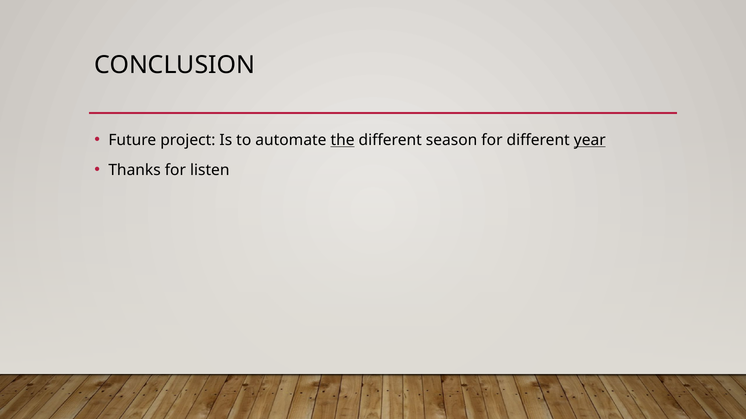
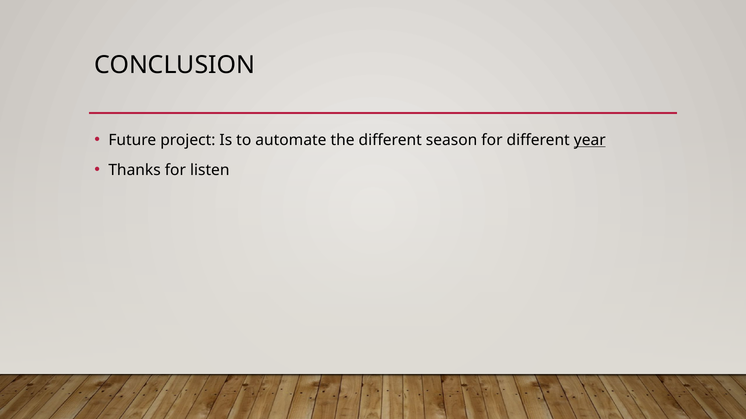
the underline: present -> none
